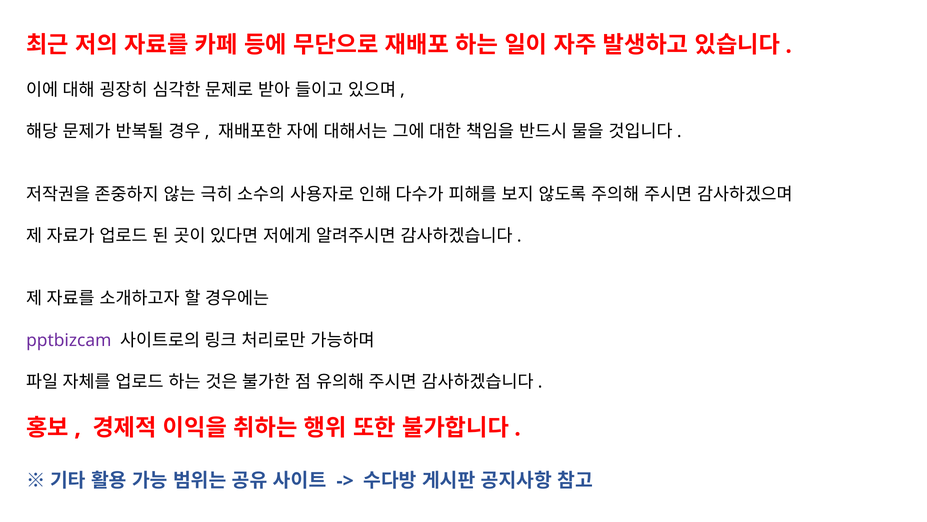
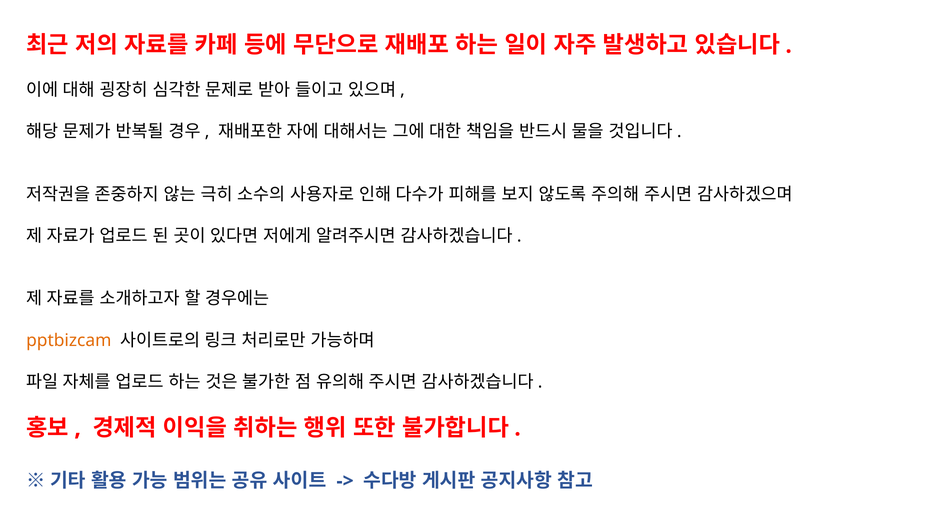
pptbizcam colour: purple -> orange
